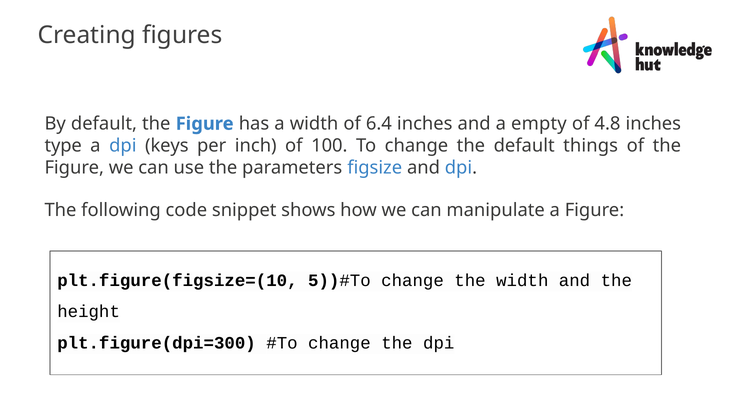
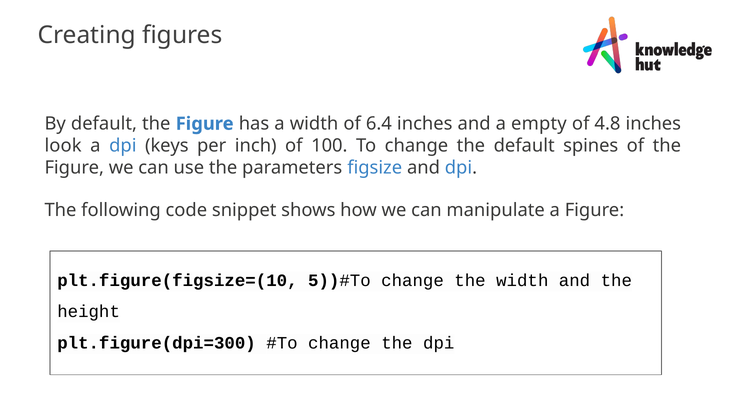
type: type -> look
things: things -> spines
